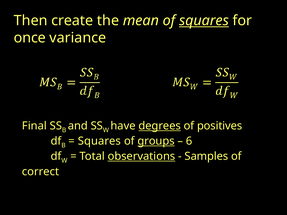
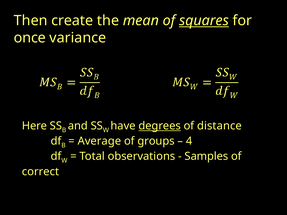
Final: Final -> Here
positives: positives -> distance
Squares at (99, 141): Squares -> Average
groups underline: present -> none
6: 6 -> 4
observations underline: present -> none
